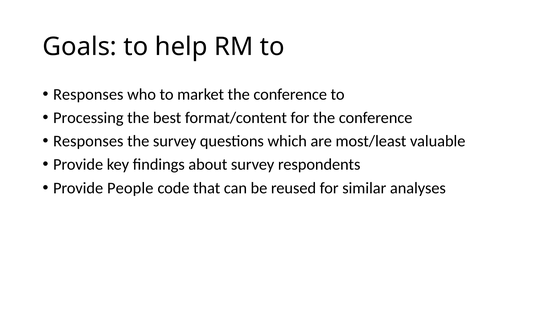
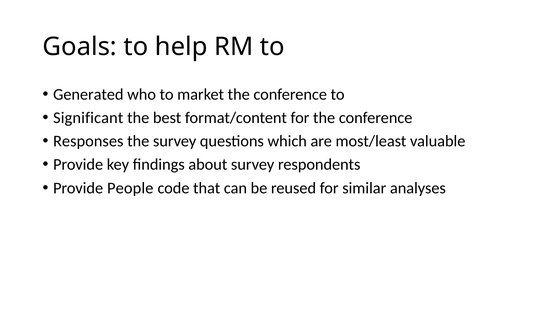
Responses at (88, 95): Responses -> Generated
Processing: Processing -> Significant
